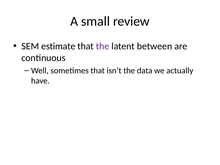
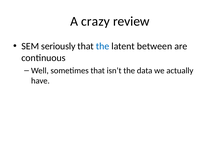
small: small -> crazy
estimate: estimate -> seriously
the at (103, 46) colour: purple -> blue
